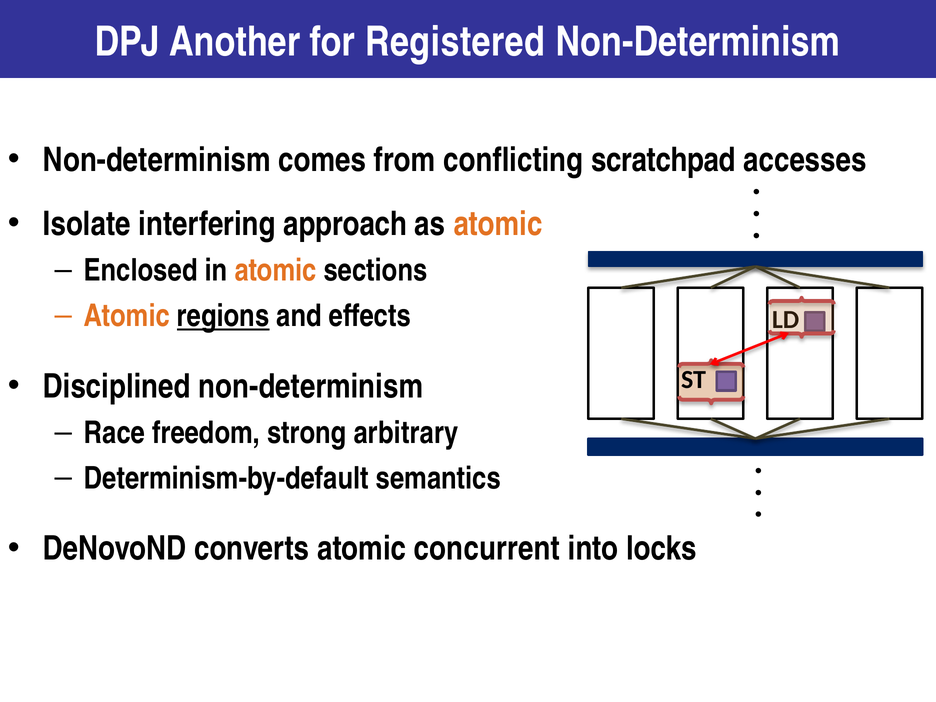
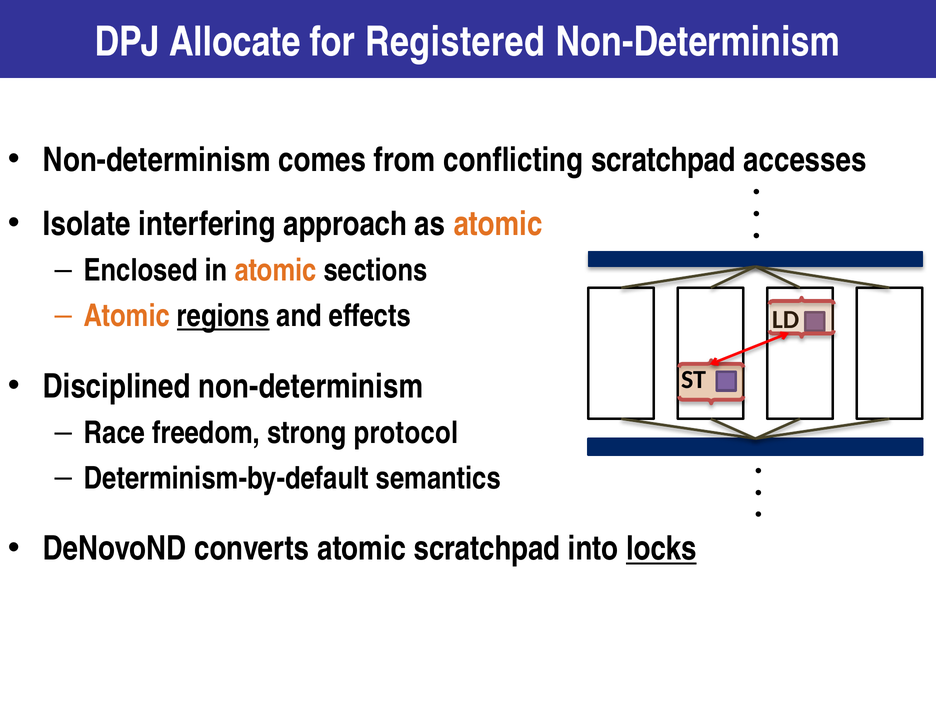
Another: Another -> Allocate
arbitrary: arbitrary -> protocol
atomic concurrent: concurrent -> scratchpad
locks underline: none -> present
